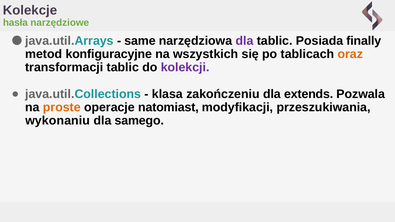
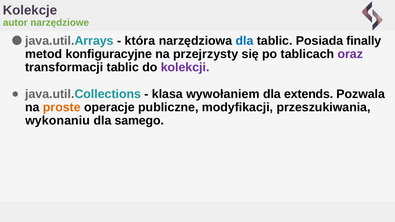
hasła: hasła -> autor
same: same -> która
dla at (245, 41) colour: purple -> blue
wszystkich: wszystkich -> przejrzysty
oraz colour: orange -> purple
zakończeniu: zakończeniu -> wywołaniem
natomiast: natomiast -> publiczne
